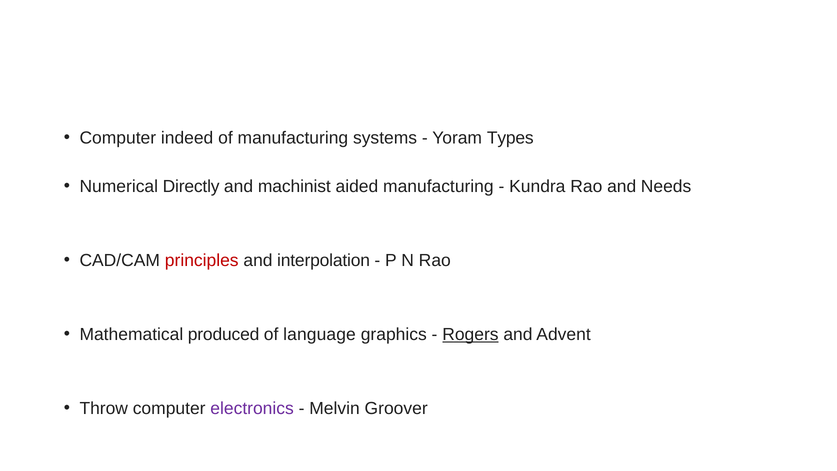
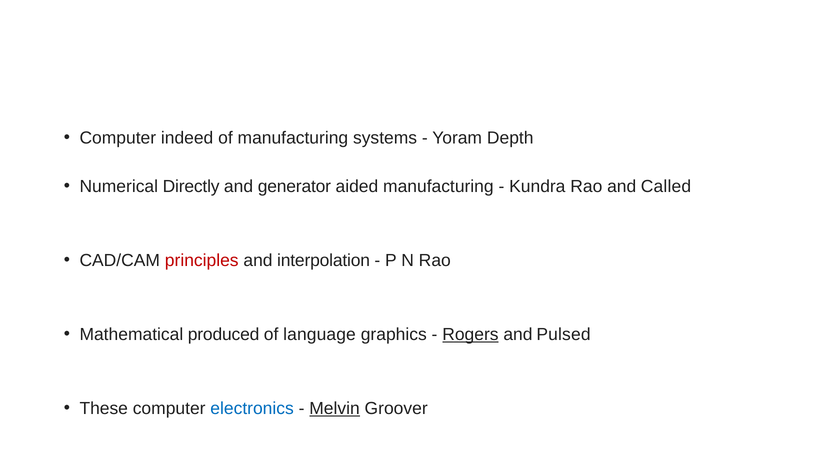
Types: Types -> Depth
machinist: machinist -> generator
Needs: Needs -> Called
Advent: Advent -> Pulsed
Throw: Throw -> These
electronics colour: purple -> blue
Melvin underline: none -> present
